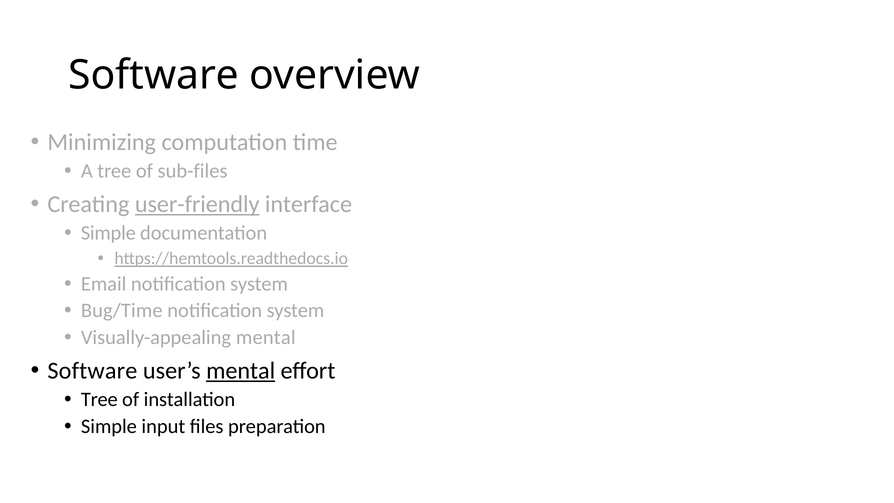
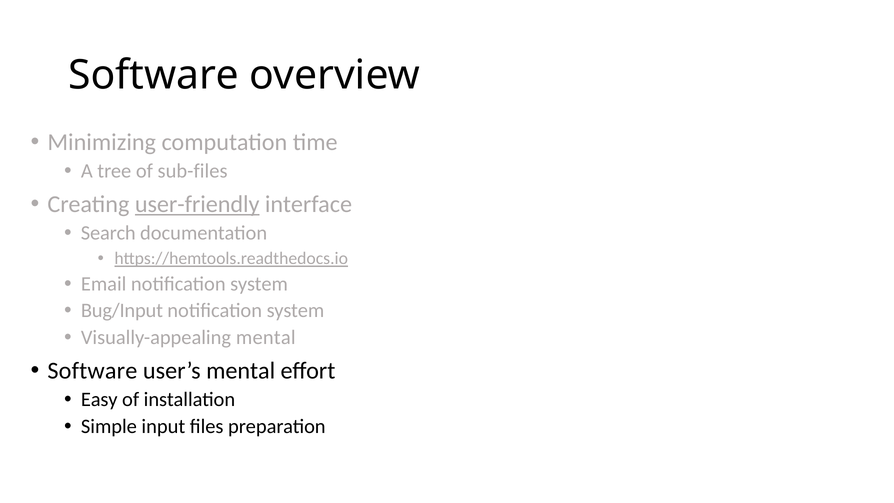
Simple at (108, 233): Simple -> Search
Bug/Time: Bug/Time -> Bug/Input
mental at (241, 371) underline: present -> none
Tree at (99, 400): Tree -> Easy
